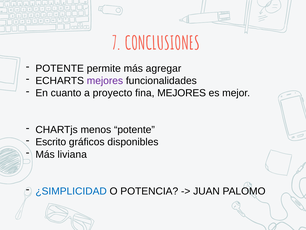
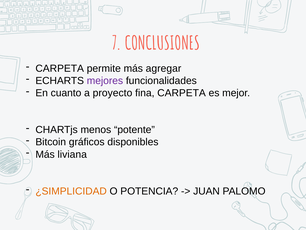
POTENTE at (60, 68): POTENTE -> CARPETA
fina MEJORES: MEJORES -> CARPETA
Escrito: Escrito -> Bitcoin
¿SIMPLICIDAD colour: blue -> orange
